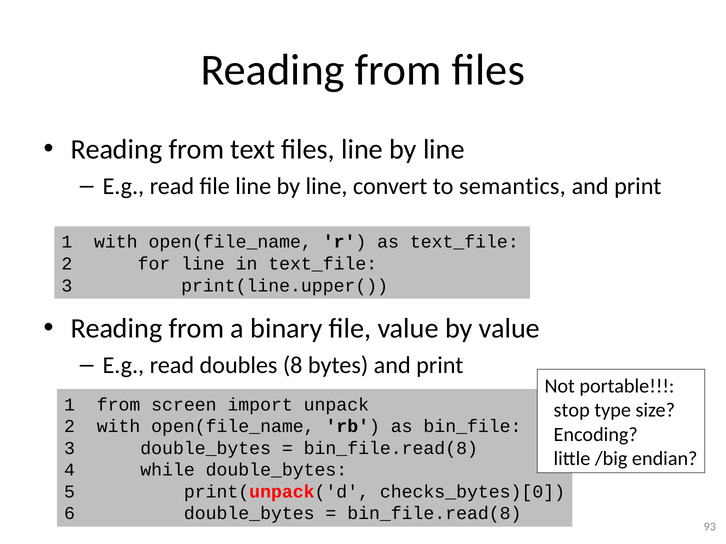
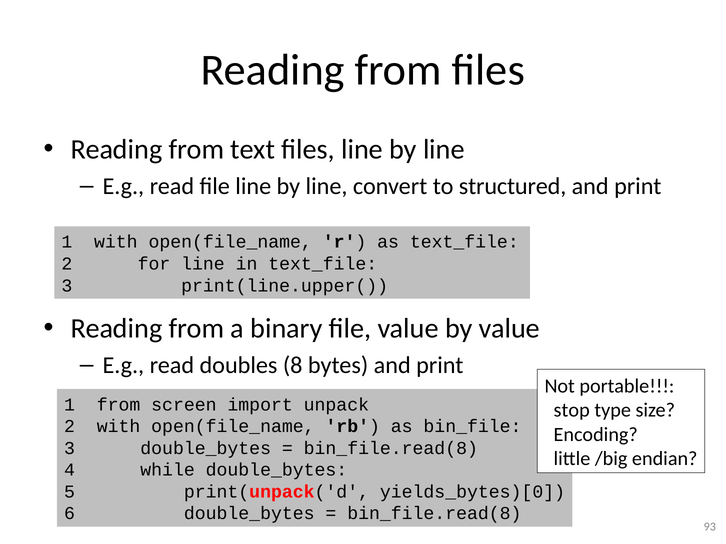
semantics: semantics -> structured
checks_bytes)[0: checks_bytes)[0 -> yields_bytes)[0
